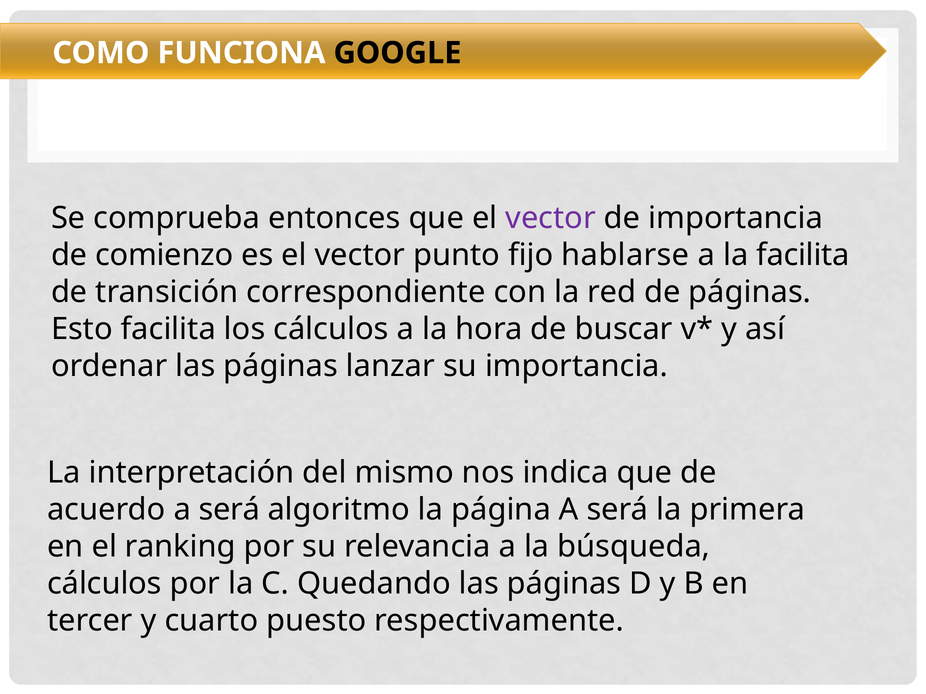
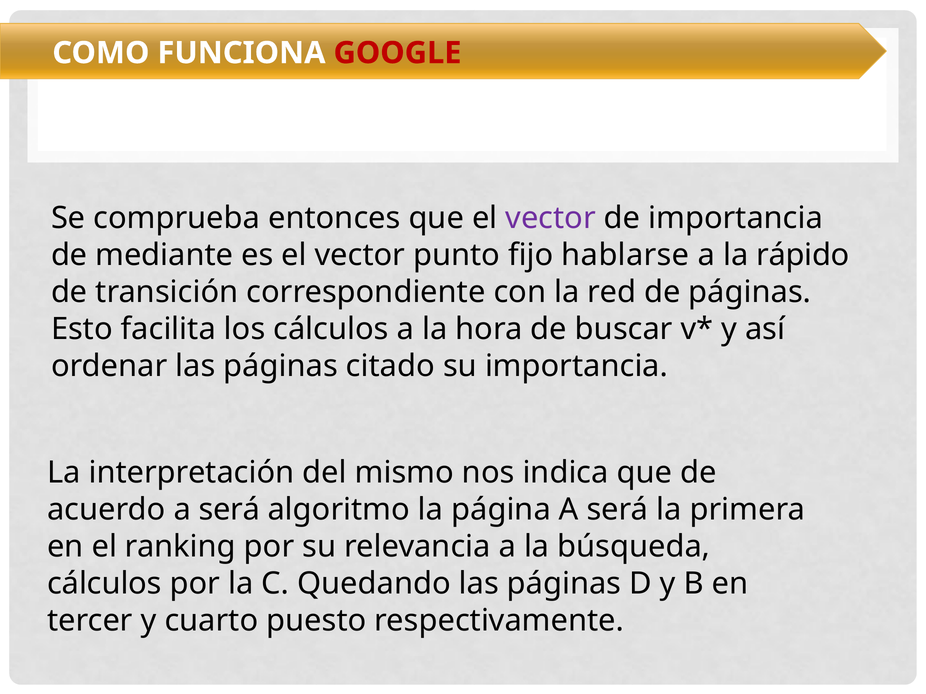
GOOGLE colour: black -> red
comienzo: comienzo -> mediante
la facilita: facilita -> rápido
lanzar: lanzar -> citado
